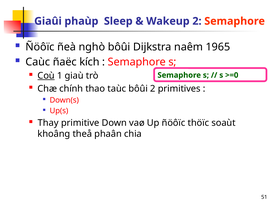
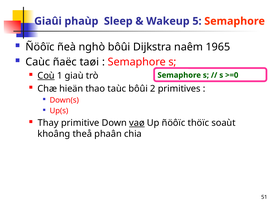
Wakeup 2: 2 -> 5
kích: kích -> taøi
chính: chính -> hieän
vaø underline: none -> present
